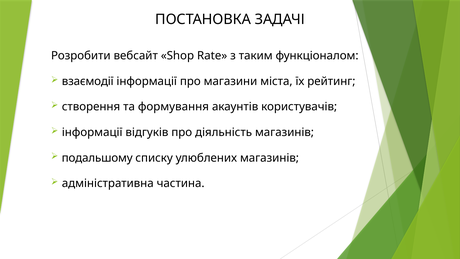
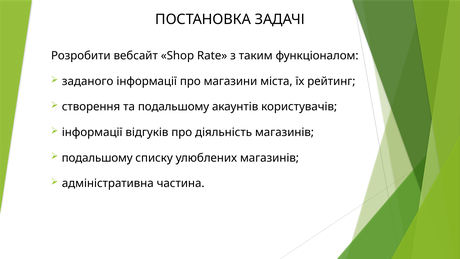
взаємодії: взаємодії -> заданого
та формування: формування -> подальшому
